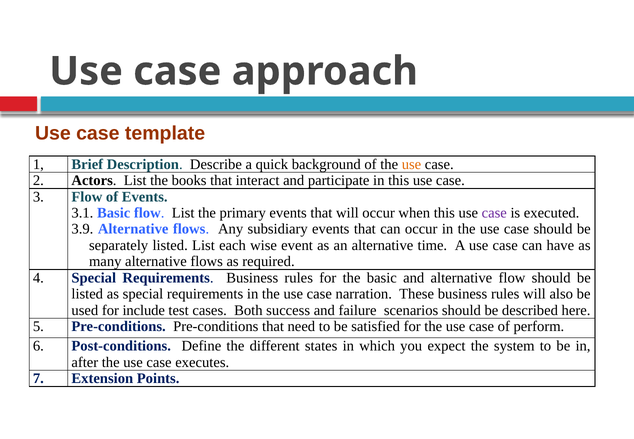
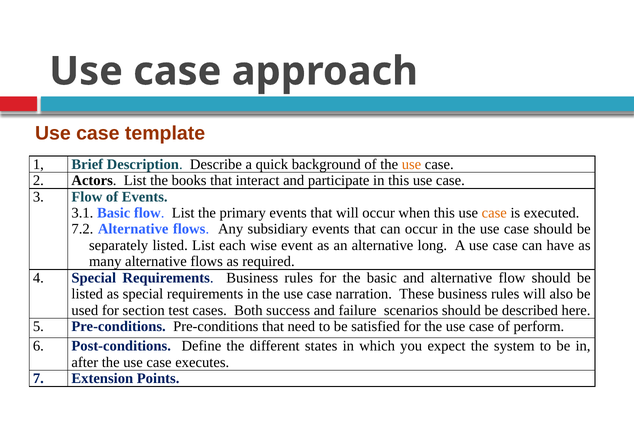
case at (494, 213) colour: purple -> orange
3.9: 3.9 -> 7.2
time: time -> long
include: include -> section
